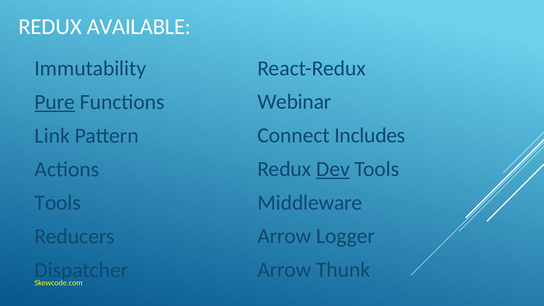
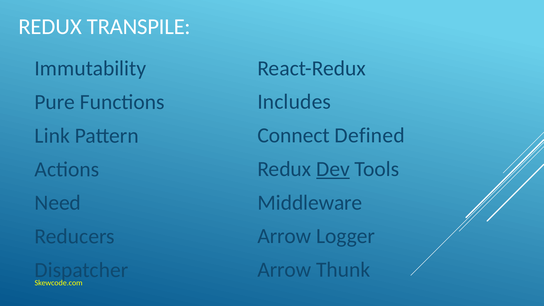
AVAILABLE: AVAILABLE -> TRANSPILE
Webinar: Webinar -> Includes
Pure underline: present -> none
Includes: Includes -> Defined
Tools at (58, 203): Tools -> Need
